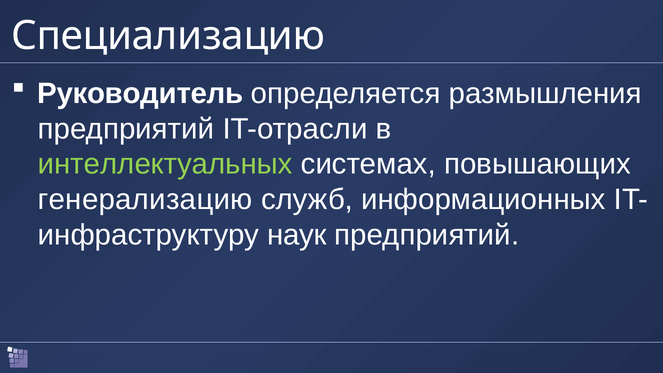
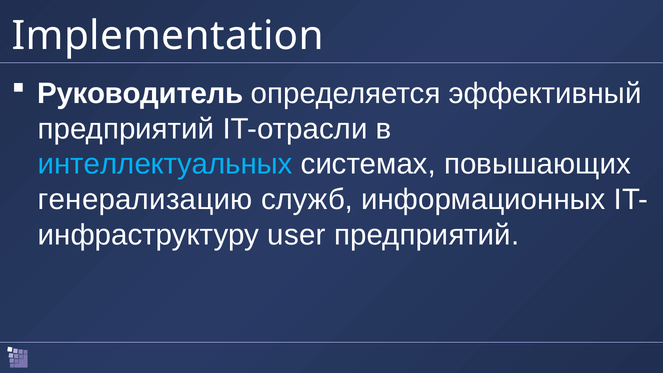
Специализацию: Специализацию -> Implementation
размышления: размышления -> эффективный
интеллектуальных colour: light green -> light blue
наук: наук -> user
